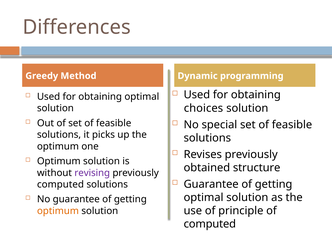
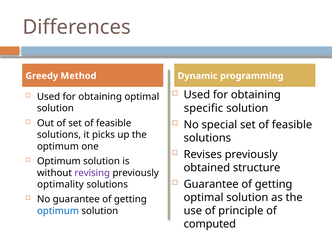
choices: choices -> specific
computed at (60, 184): computed -> optimality
optimum at (58, 211) colour: orange -> blue
